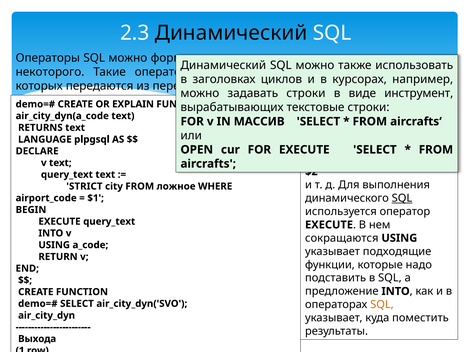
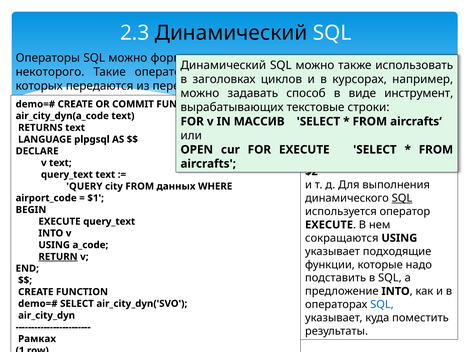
строки at (306, 93): строки -> способ
EXPLAIN: EXPLAIN -> COMMIT
STRICT: STRICT -> QUERY
ложное: ложное -> данных
RETURN underline: none -> present
SQL at (382, 304) colour: orange -> blue
Выхода: Выхода -> Рамках
